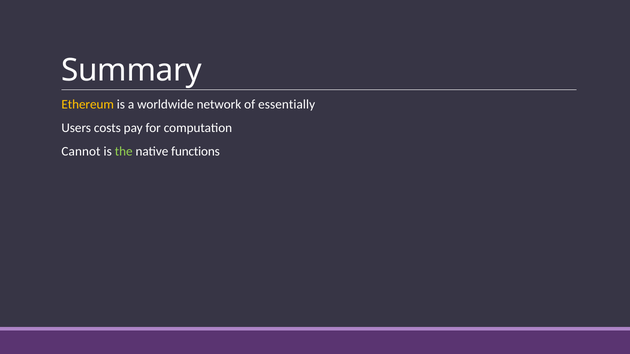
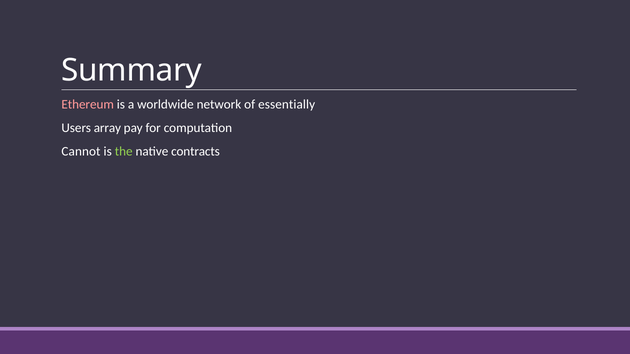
Ethereum colour: yellow -> pink
costs: costs -> array
functions: functions -> contracts
